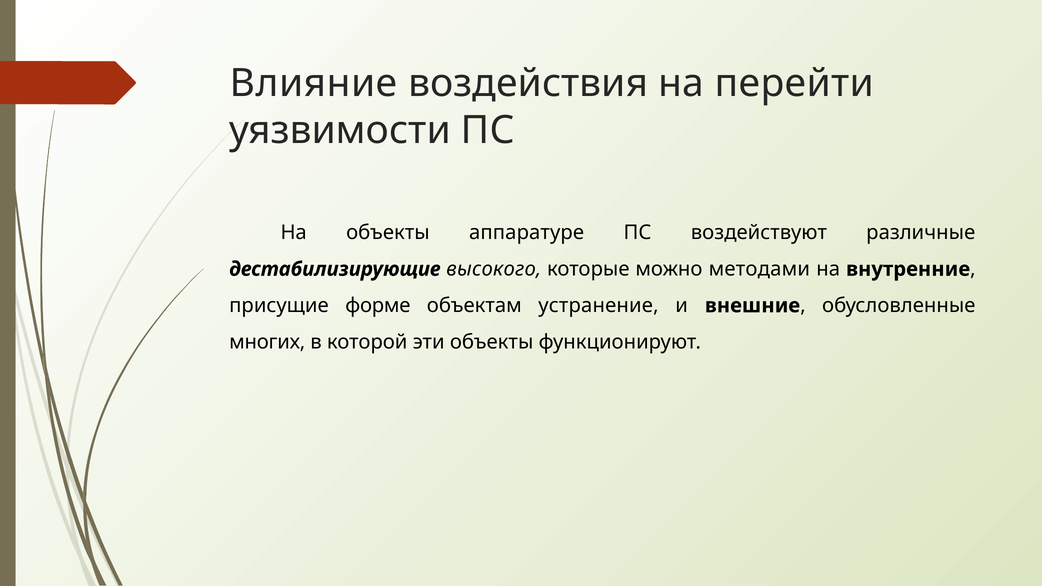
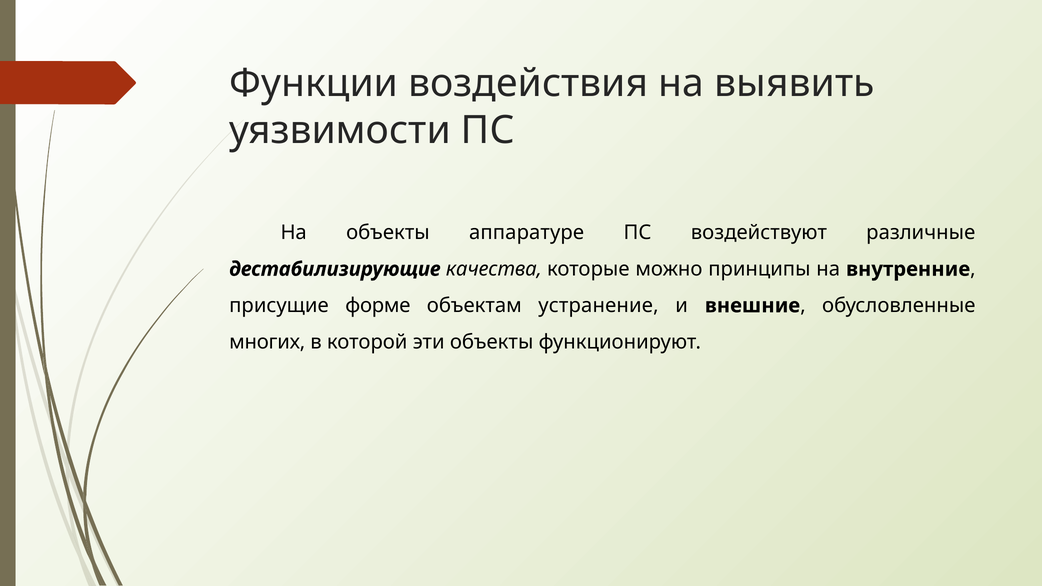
Влияние: Влияние -> Функции
перейти: перейти -> выявить
высокого: высокого -> качества
методами: методами -> принципы
